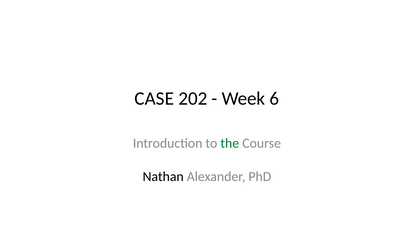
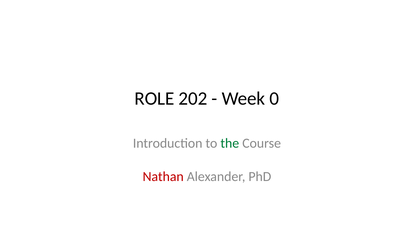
CASE: CASE -> ROLE
6: 6 -> 0
Nathan colour: black -> red
